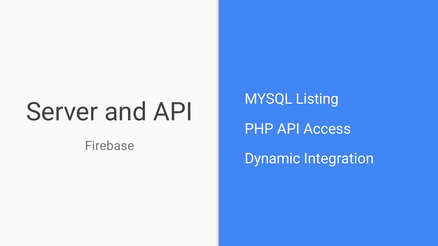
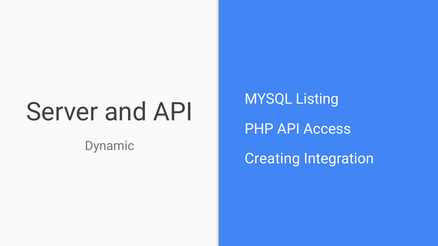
Firebase: Firebase -> Dynamic
Dynamic: Dynamic -> Creating
